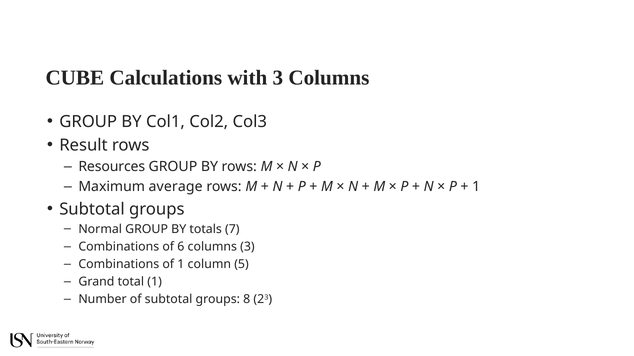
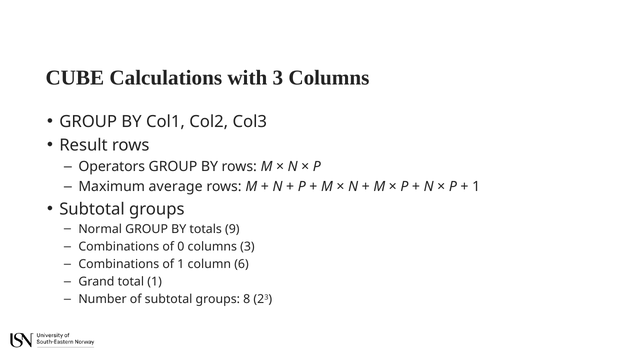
Resources: Resources -> Operators
7: 7 -> 9
6: 6 -> 0
5: 5 -> 6
